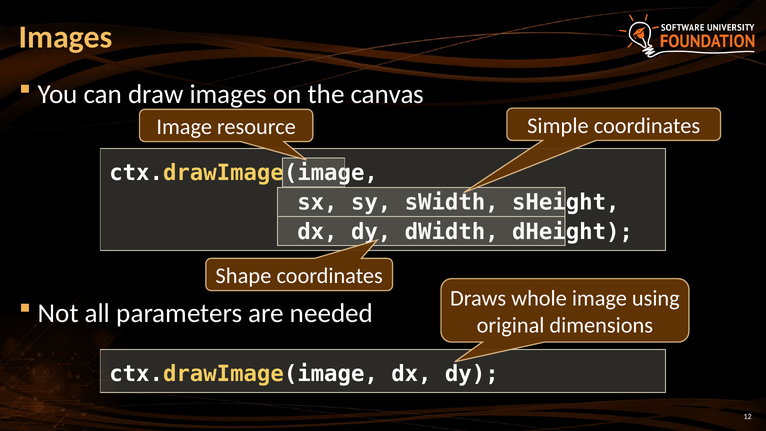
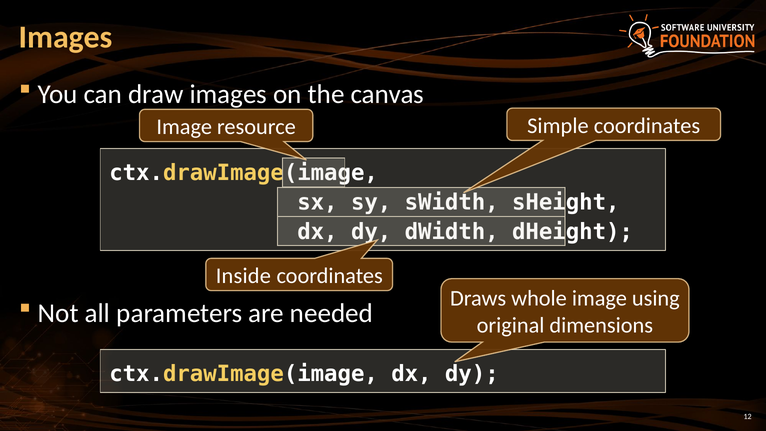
Shape: Shape -> Inside
